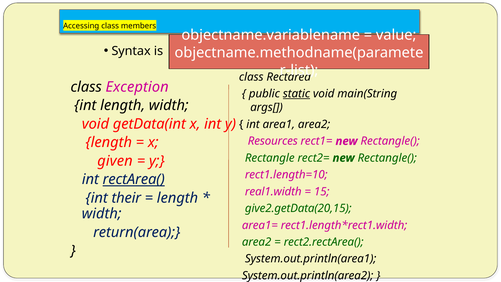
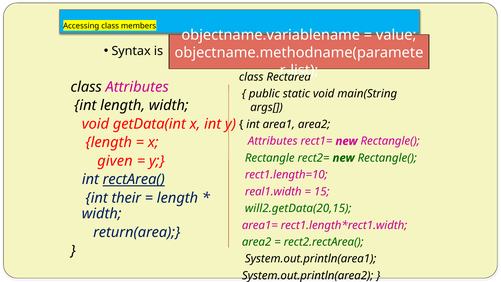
class Exception: Exception -> Attributes
static underline: present -> none
Resources at (273, 141): Resources -> Attributes
give2.getData(20,15: give2.getData(20,15 -> will2.getData(20,15
